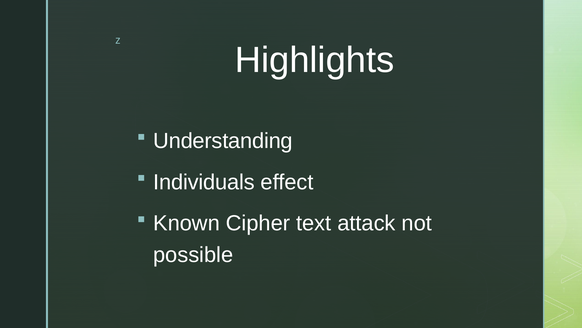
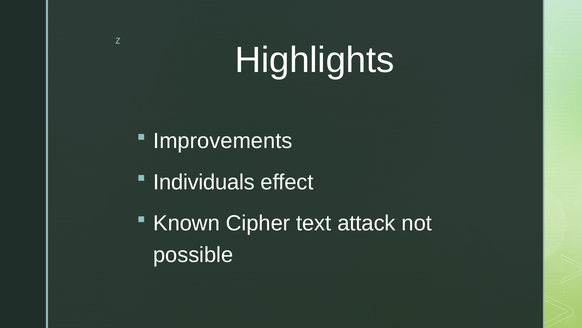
Understanding: Understanding -> Improvements
